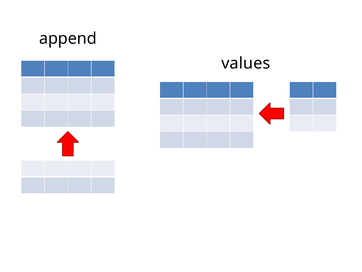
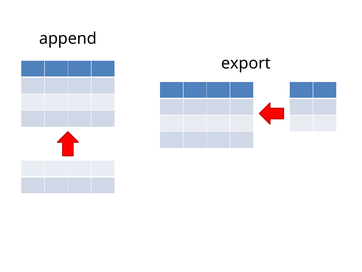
values: values -> export
